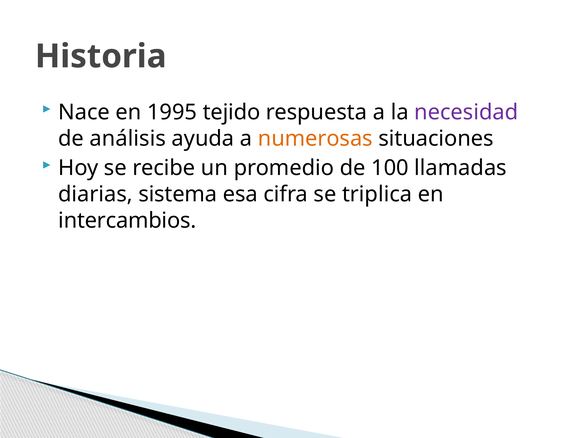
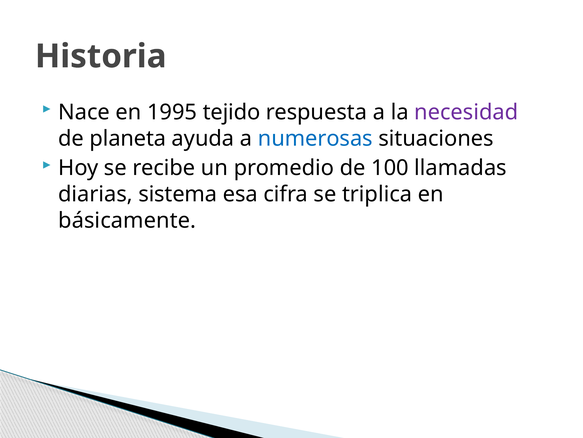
análisis: análisis -> planeta
numerosas colour: orange -> blue
intercambios: intercambios -> básicamente
